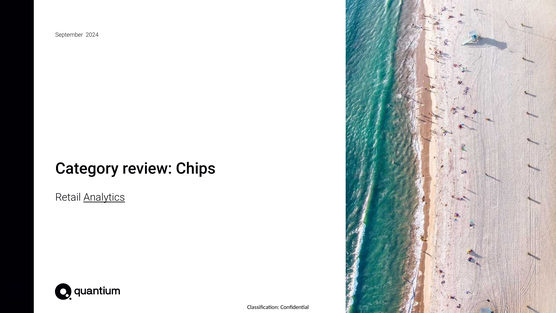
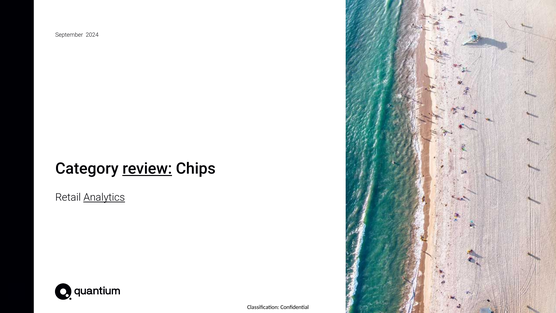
review underline: none -> present
